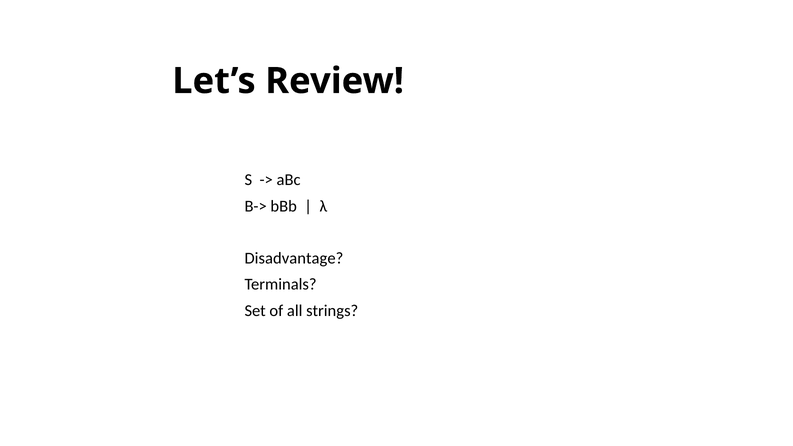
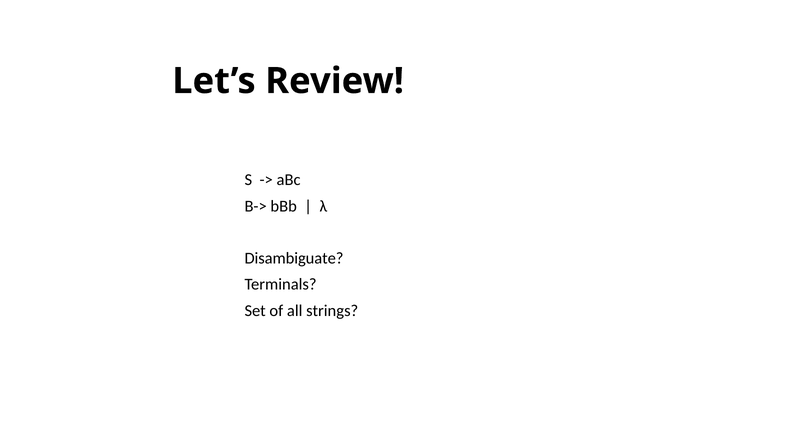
Disadvantage: Disadvantage -> Disambiguate
